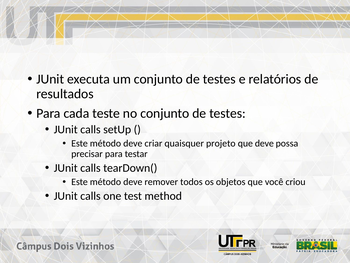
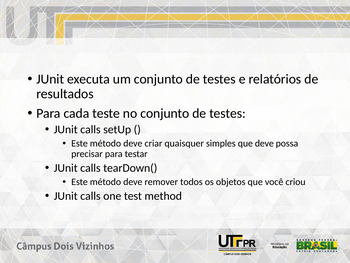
projeto: projeto -> simples
